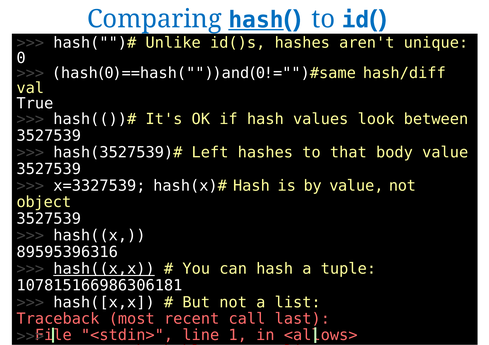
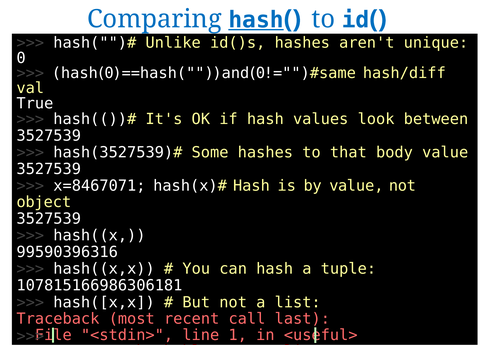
Left: Left -> Some
x=3327539: x=3327539 -> x=8467071
89595396316: 89595396316 -> 99590396316
hash((x,x underline: present -> none
<allows>: <allows> -> <useful>
